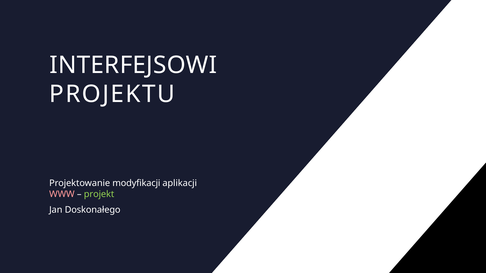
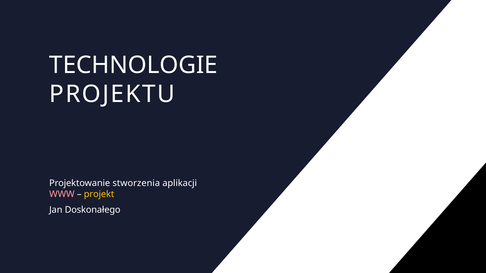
INTERFEJSOWI: INTERFEJSOWI -> TECHNOLOGIE
modyfikacji: modyfikacji -> stworzenia
projekt colour: light green -> yellow
